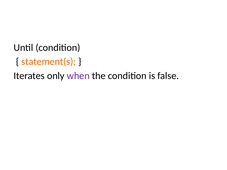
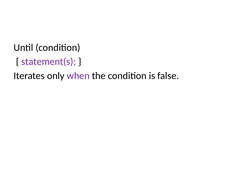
statement(s colour: orange -> purple
